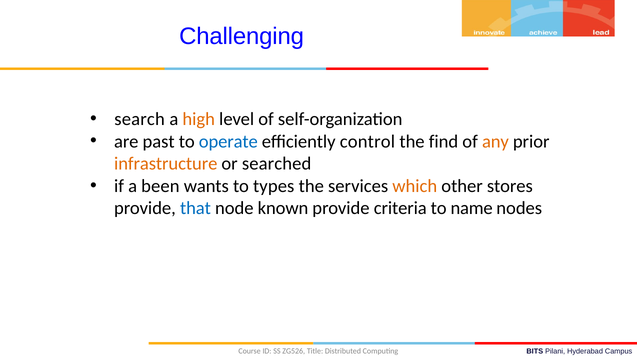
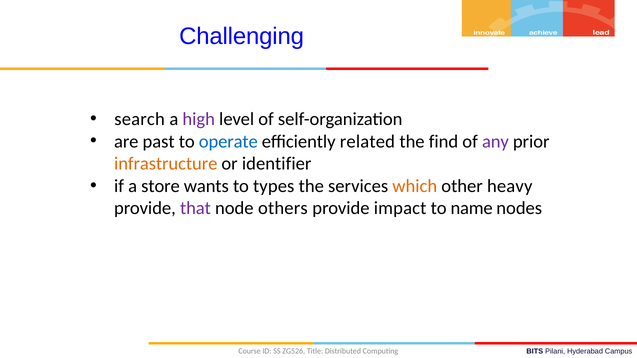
high colour: orange -> purple
control: control -> related
any colour: orange -> purple
searched: searched -> identifier
been: been -> store
stores: stores -> heavy
that colour: blue -> purple
known: known -> others
criteria: criteria -> impact
